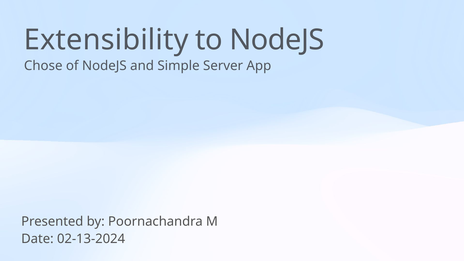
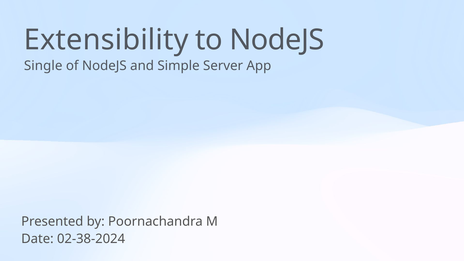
Chose: Chose -> Single
02-13-2024: 02-13-2024 -> 02-38-2024
